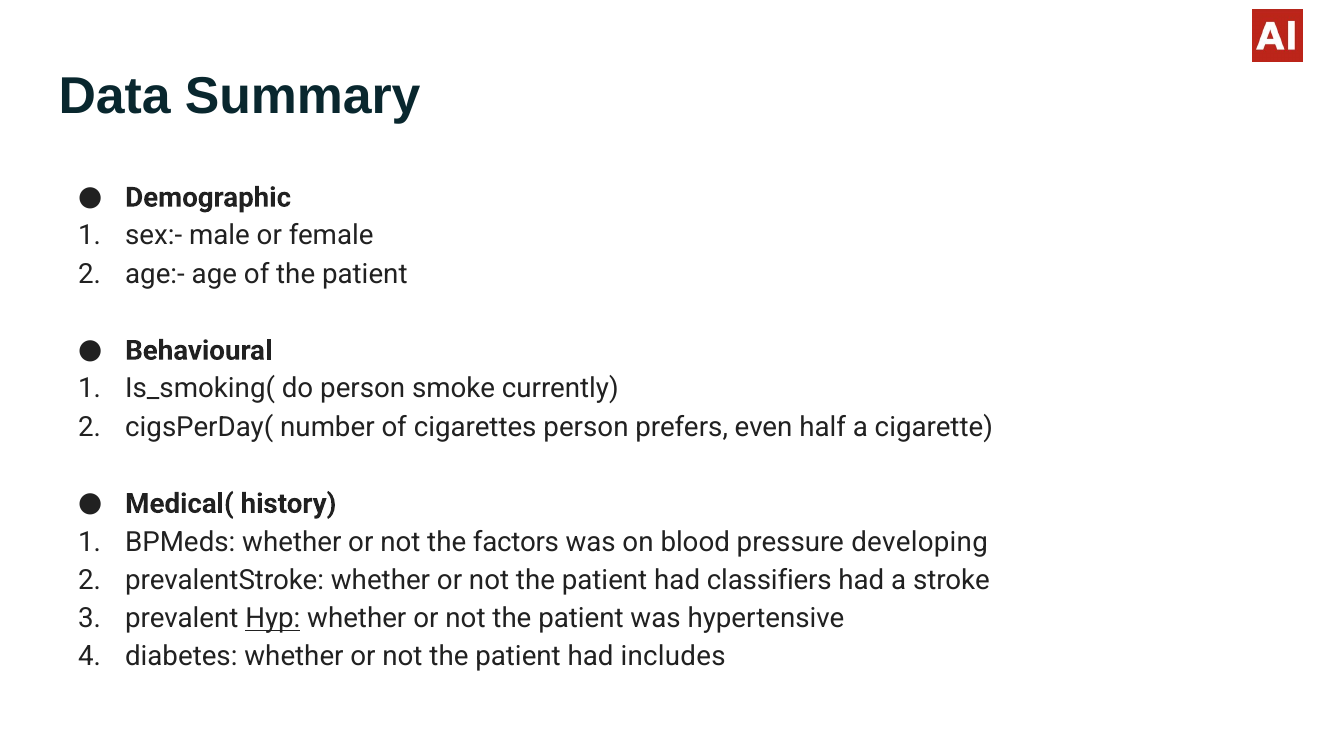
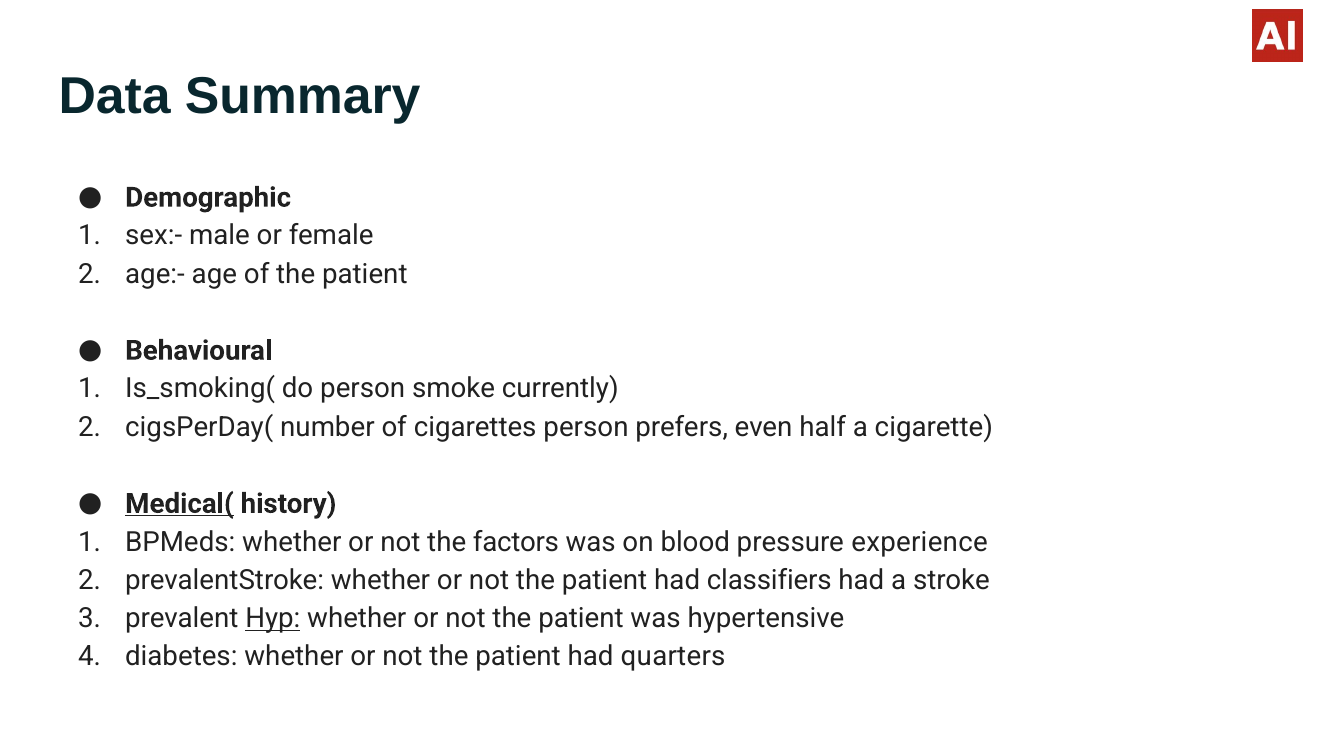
Medical( underline: none -> present
developing: developing -> experience
includes: includes -> quarters
